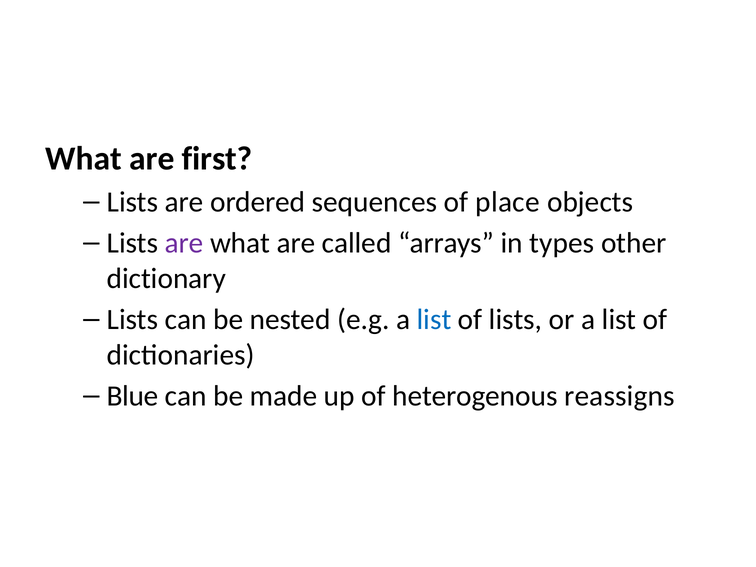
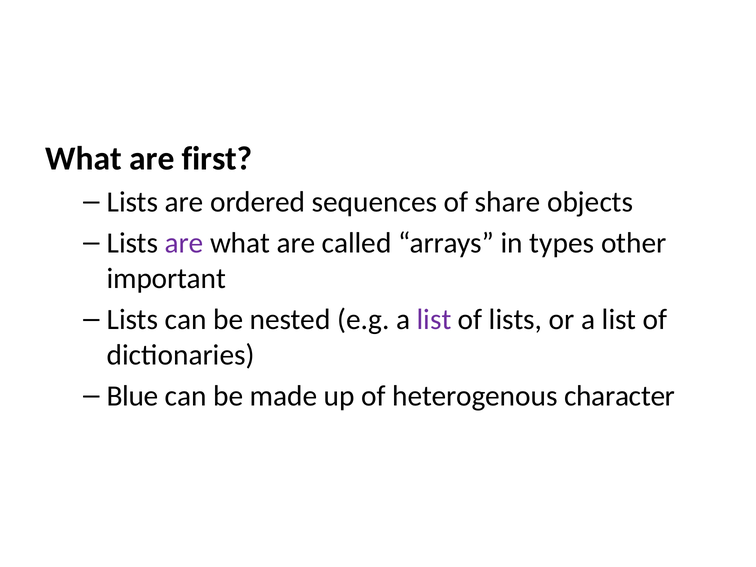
place: place -> share
dictionary: dictionary -> important
list at (434, 320) colour: blue -> purple
reassigns: reassigns -> character
